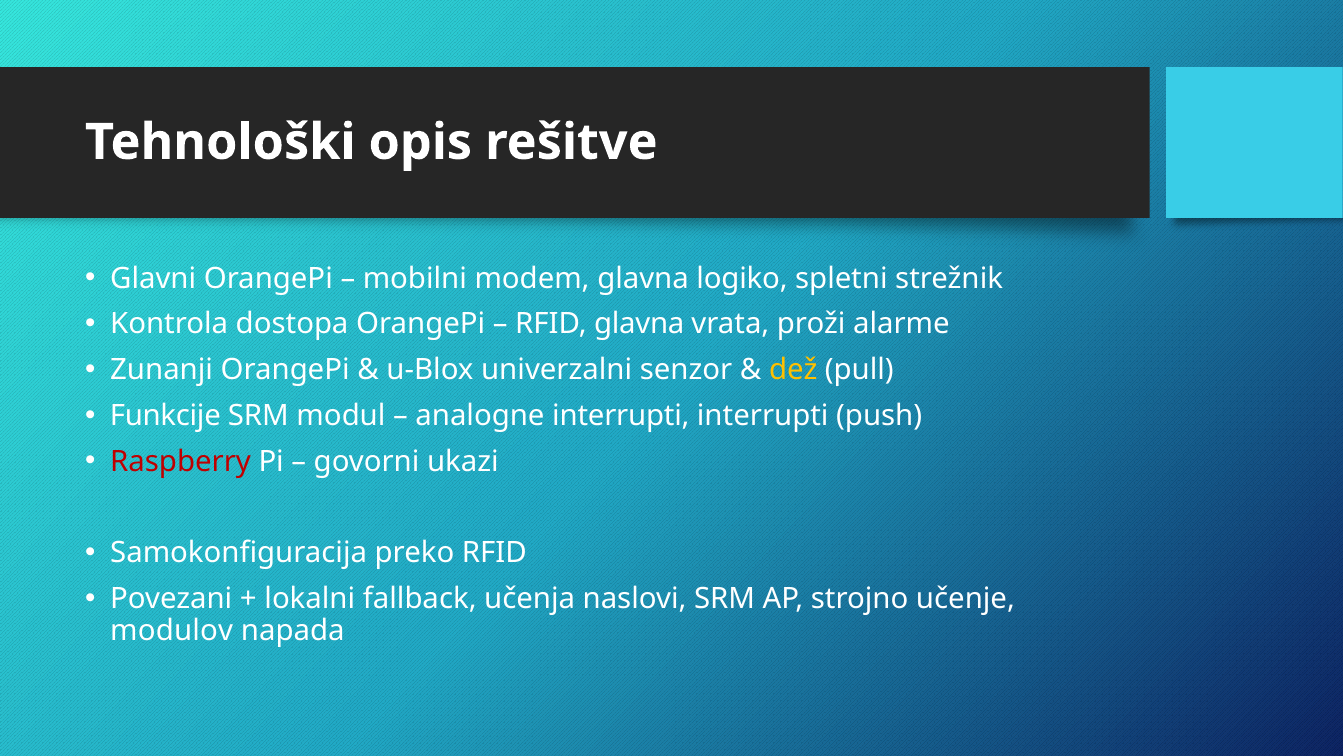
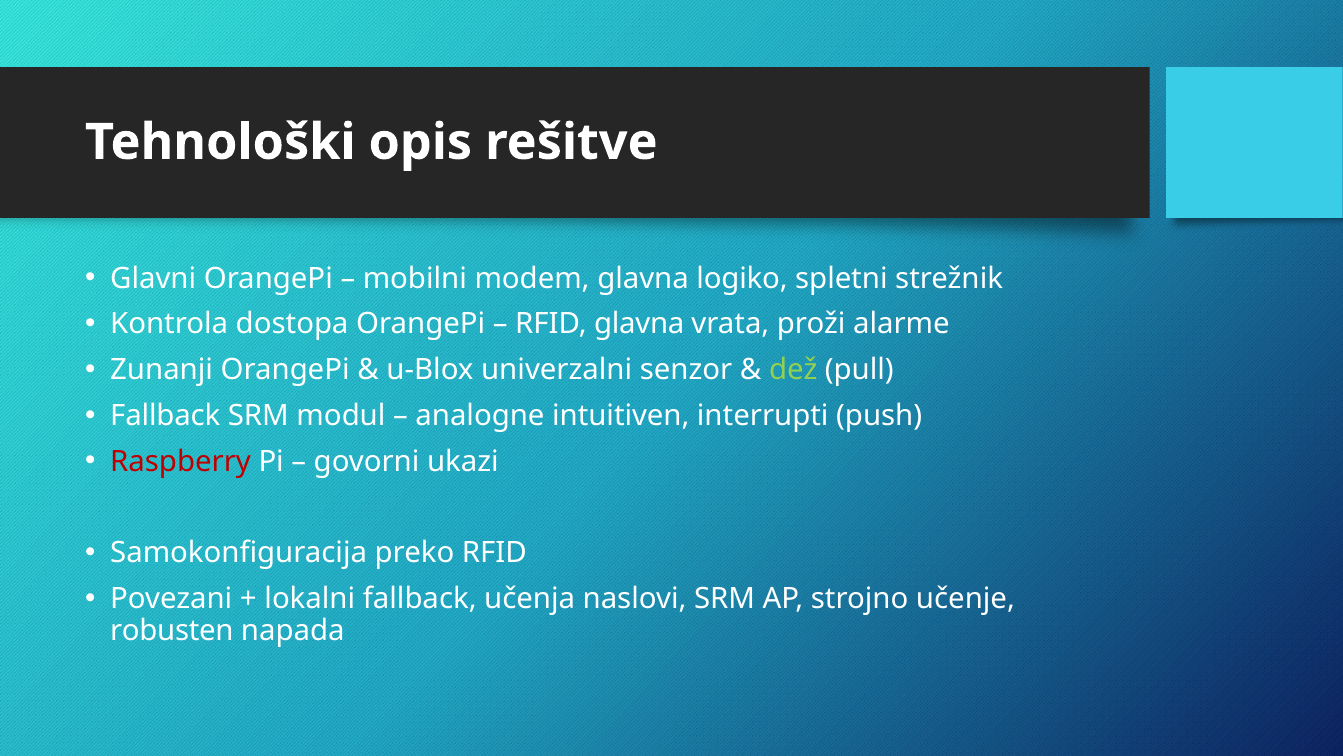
dež colour: yellow -> light green
Funkcije at (165, 415): Funkcije -> Fallback
analogne interrupti: interrupti -> intuitiven
modulov: modulov -> robusten
